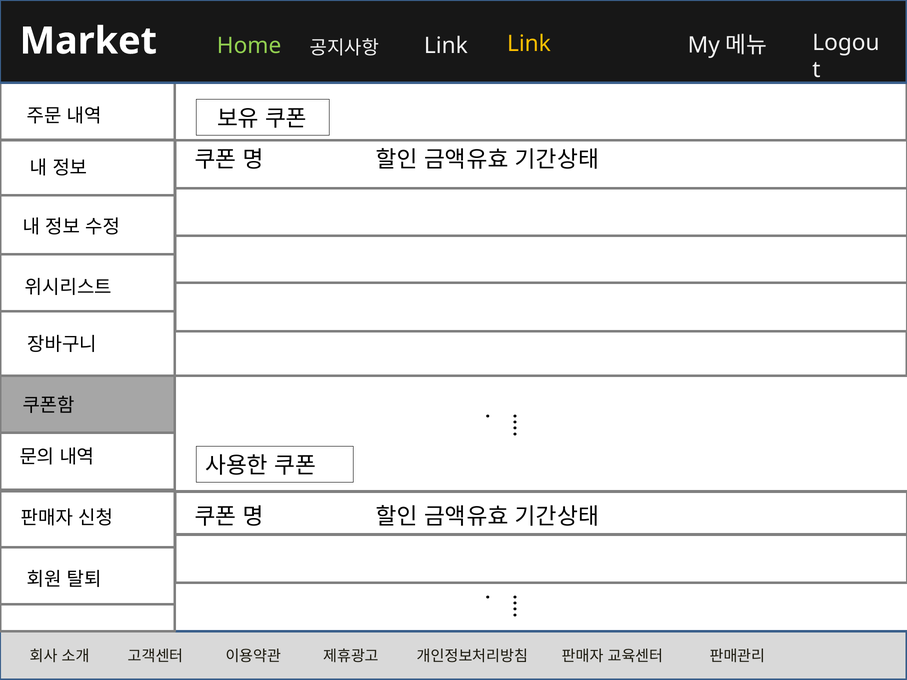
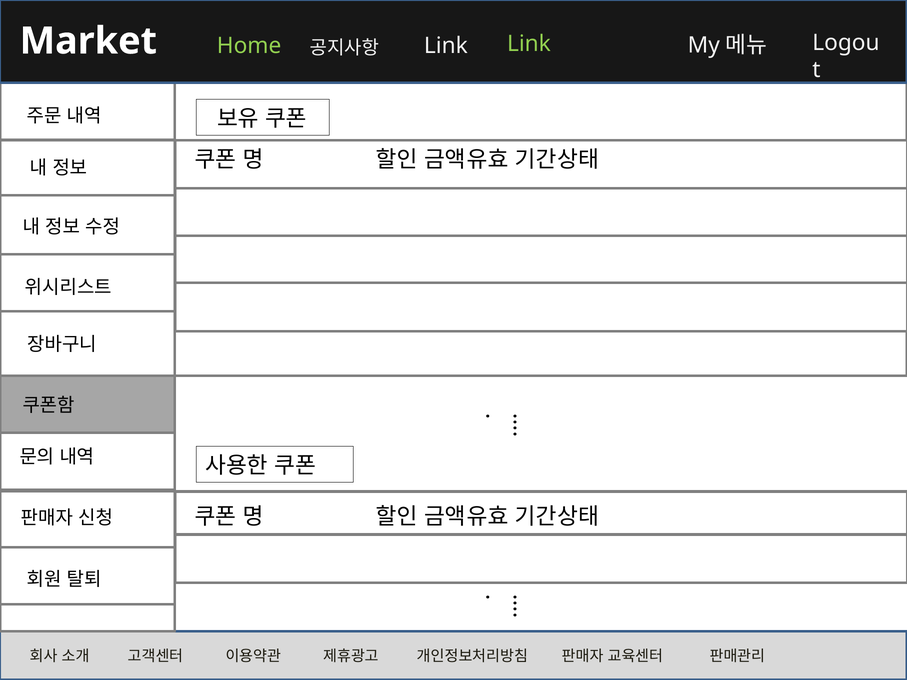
Link at (529, 44) colour: yellow -> light green
